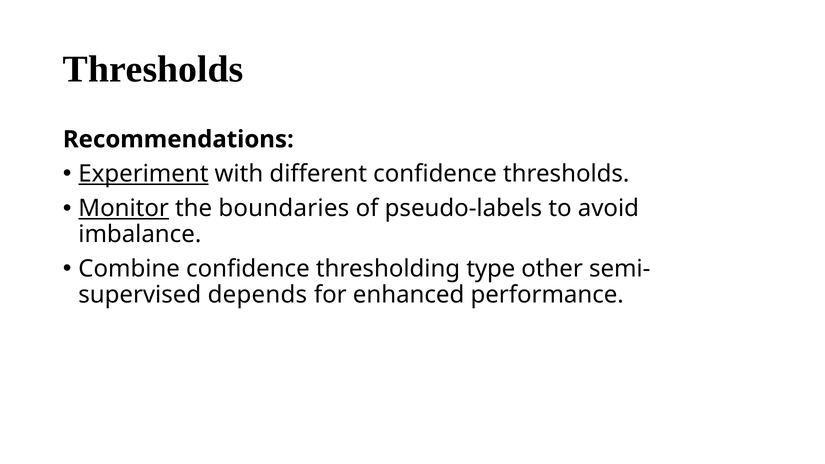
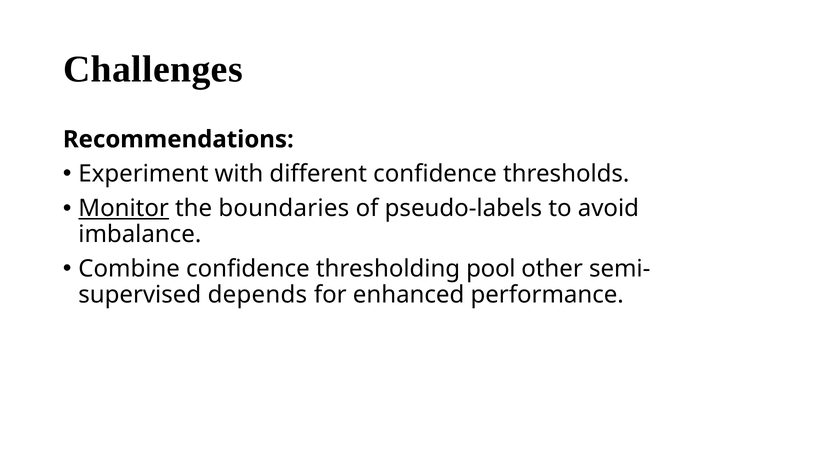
Thresholds at (153, 69): Thresholds -> Challenges
Experiment underline: present -> none
type: type -> pool
